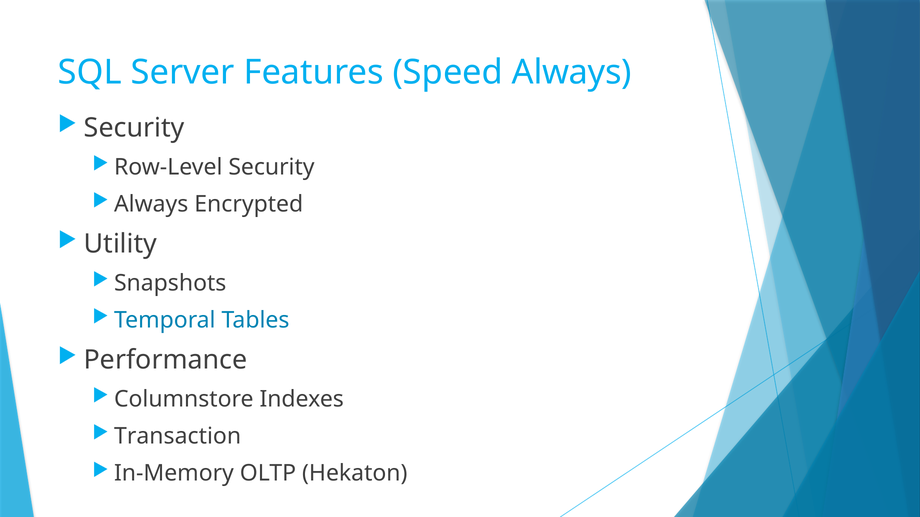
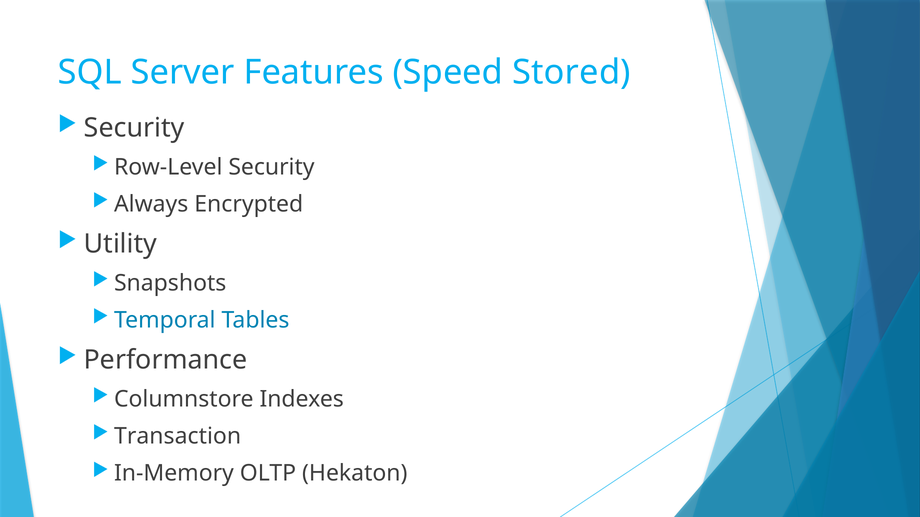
Speed Always: Always -> Stored
